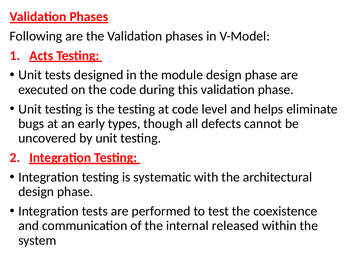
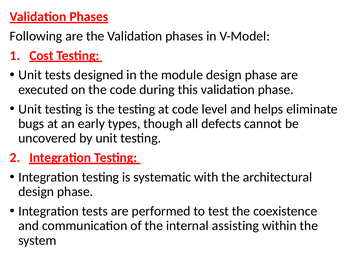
Acts: Acts -> Cost
released: released -> assisting
